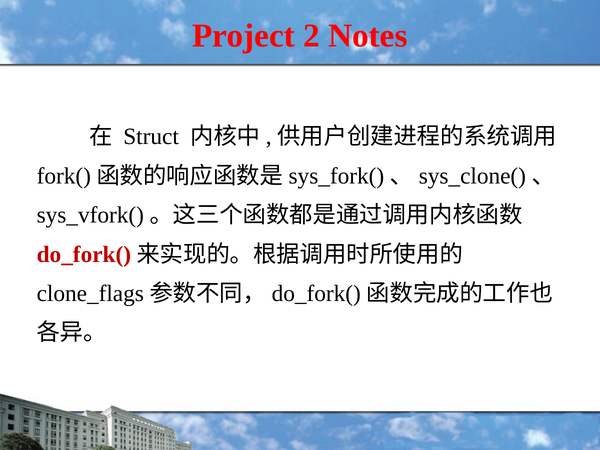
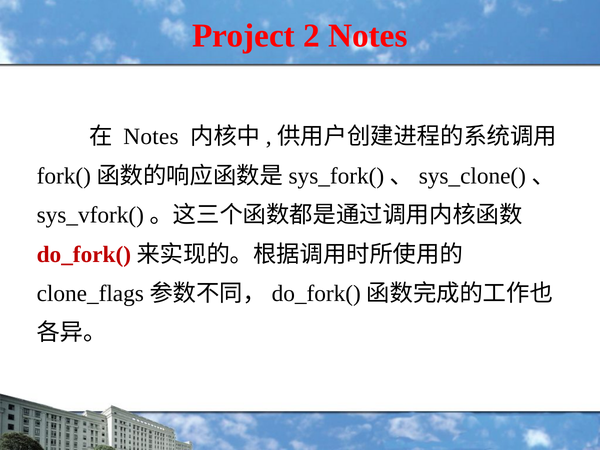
Struct at (151, 137): Struct -> Notes
